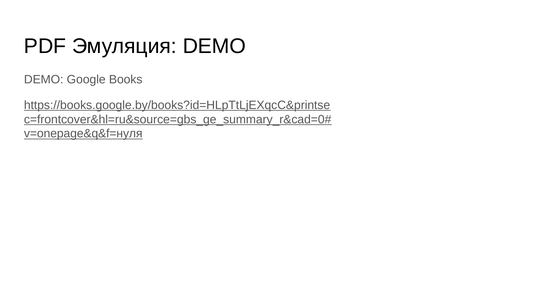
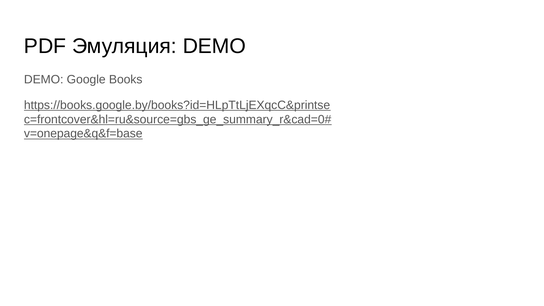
v=onepage&q&f=нуля: v=onepage&q&f=нуля -> v=onepage&q&f=base
